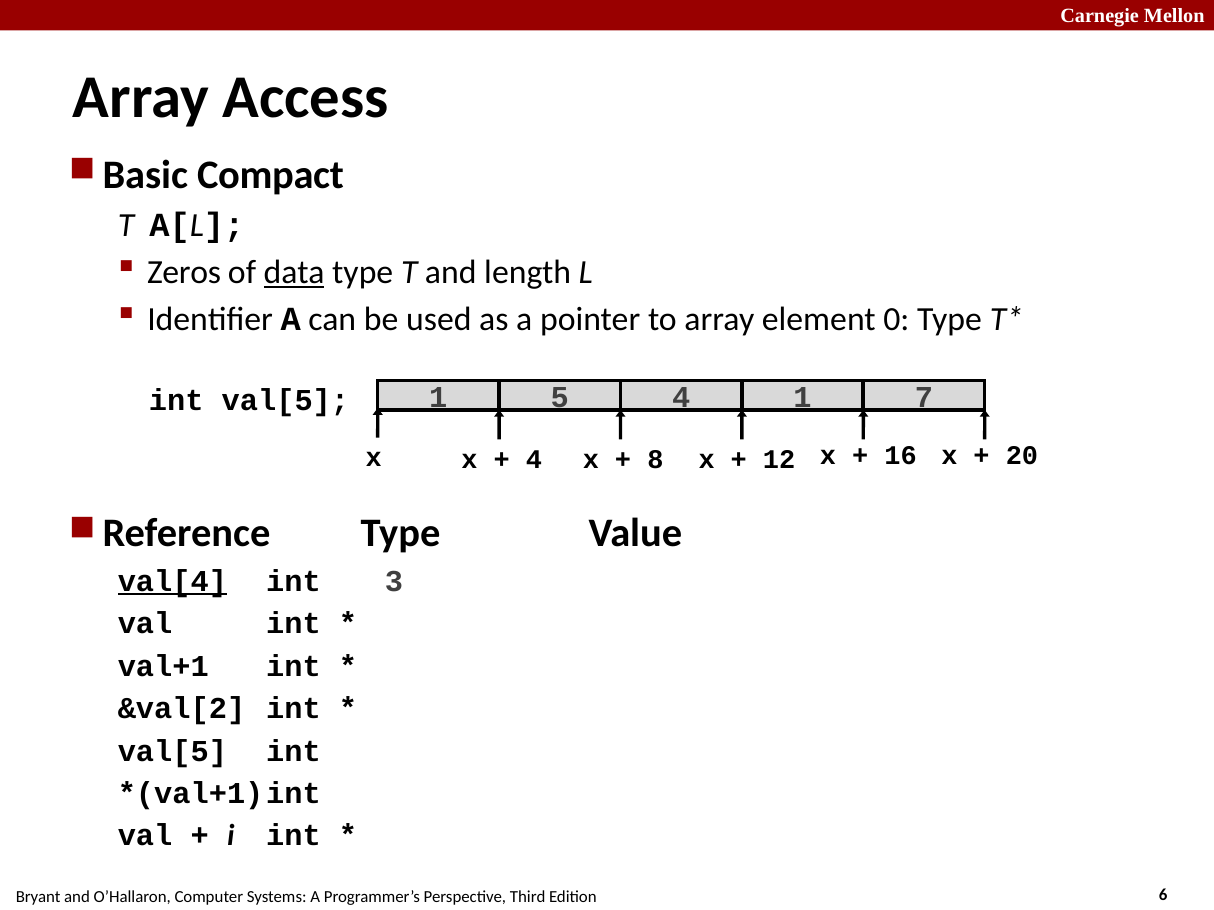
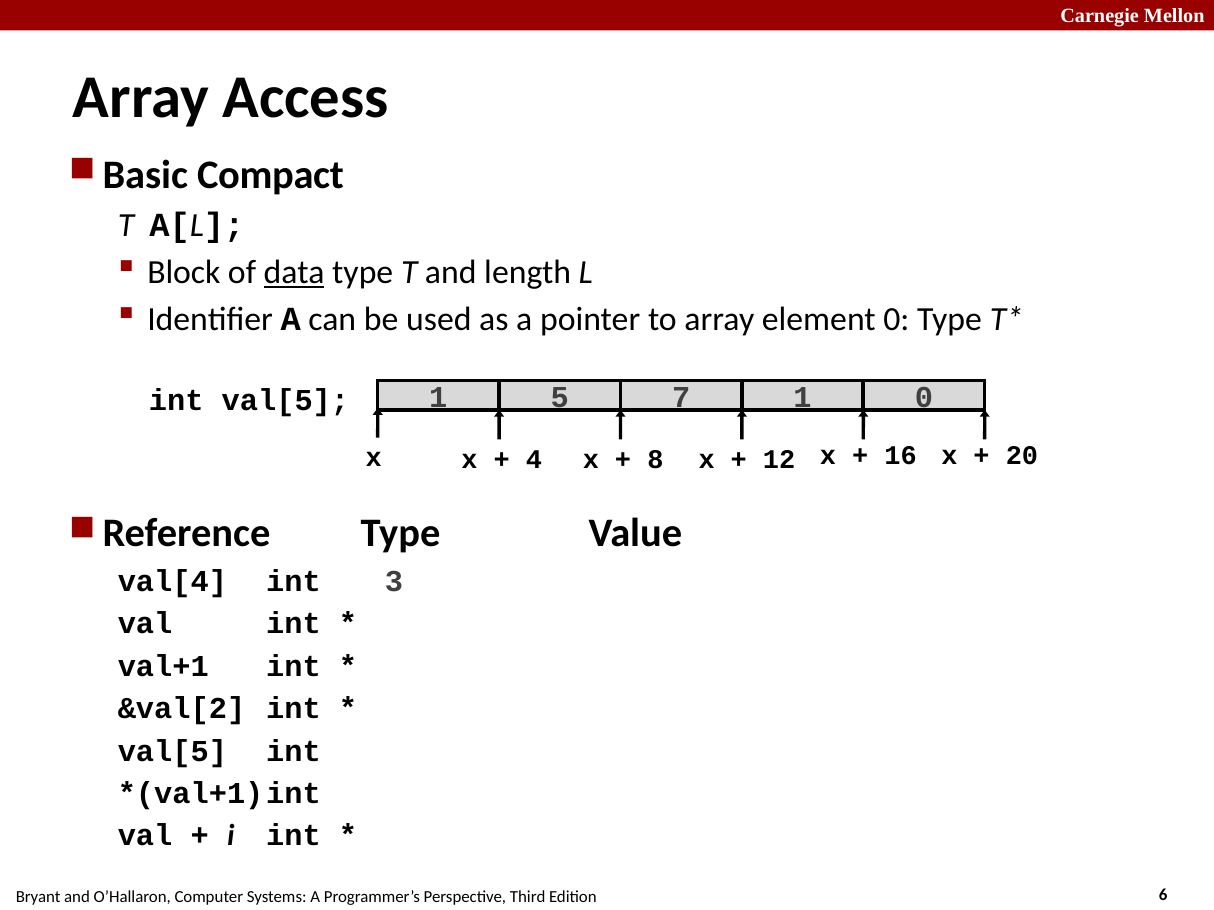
Zeros: Zeros -> Block
5 4: 4 -> 7
1 7: 7 -> 0
val[4 underline: present -> none
